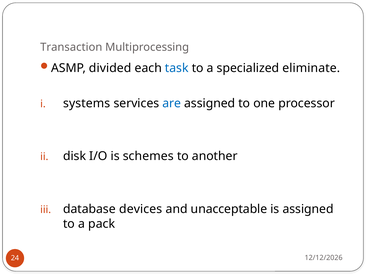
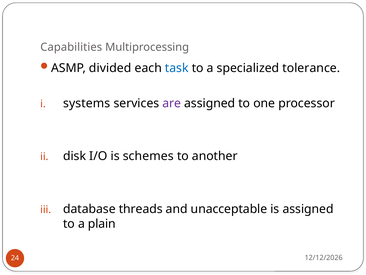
Transaction: Transaction -> Capabilities
eliminate: eliminate -> tolerance
are colour: blue -> purple
devices: devices -> threads
pack: pack -> plain
